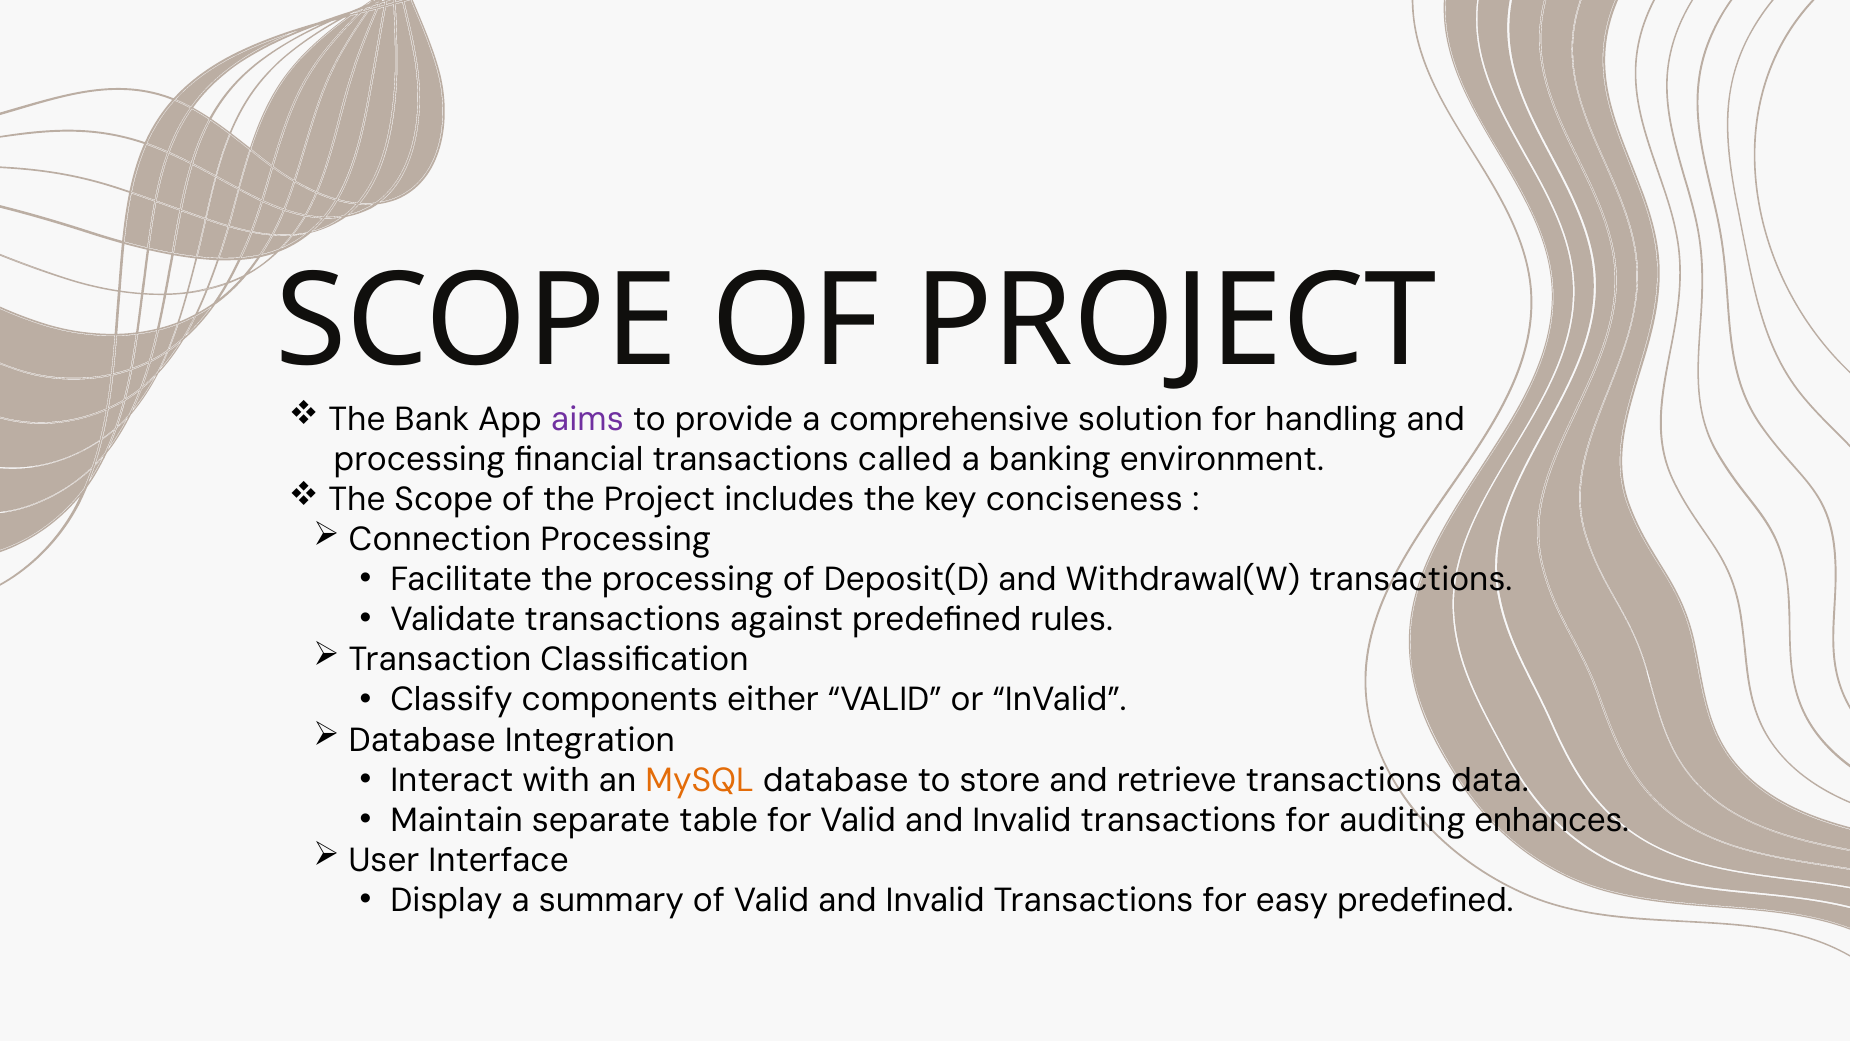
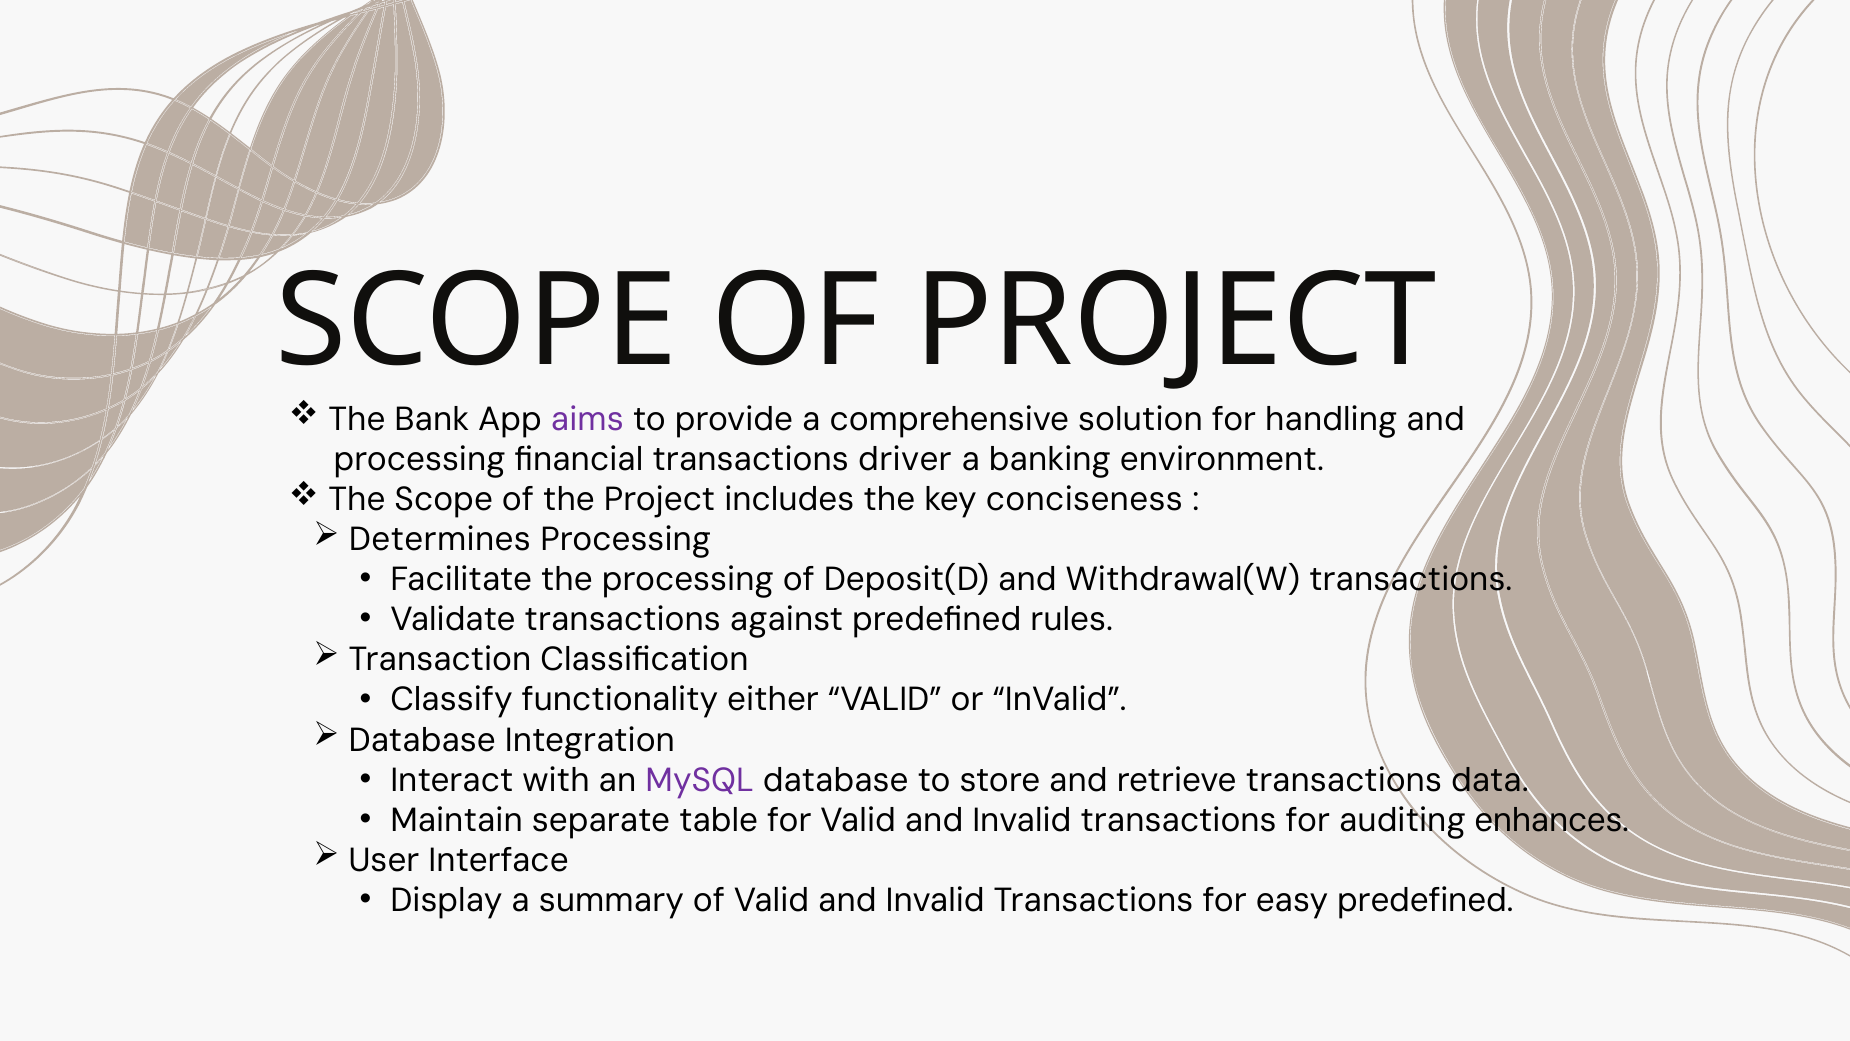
called: called -> driver
Connection: Connection -> Determines
components: components -> functionality
MySQL colour: orange -> purple
